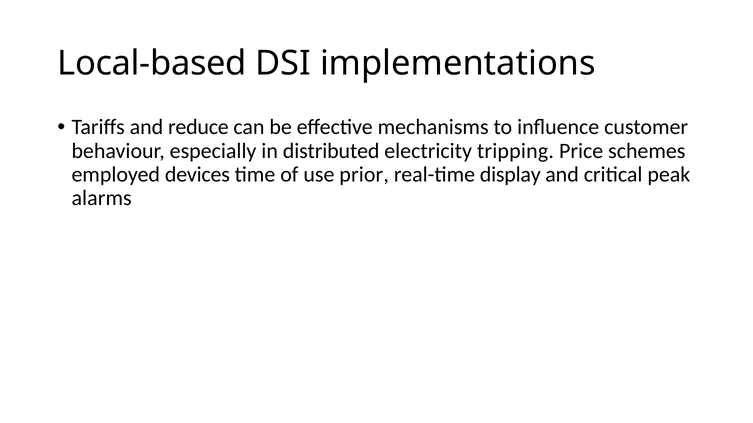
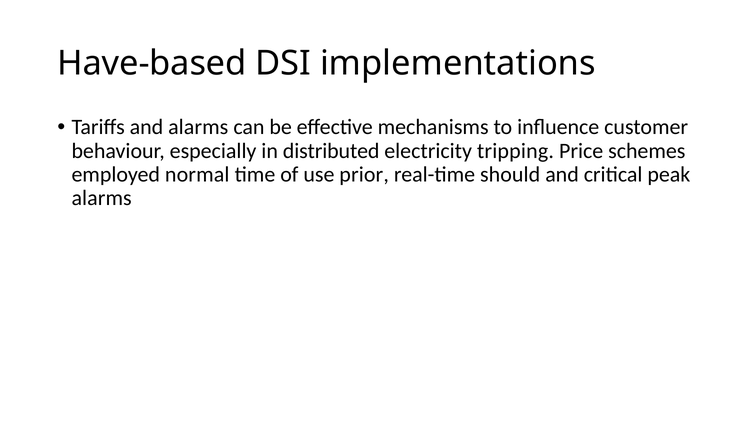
Local-based: Local-based -> Have-based
and reduce: reduce -> alarms
devices: devices -> normal
display: display -> should
